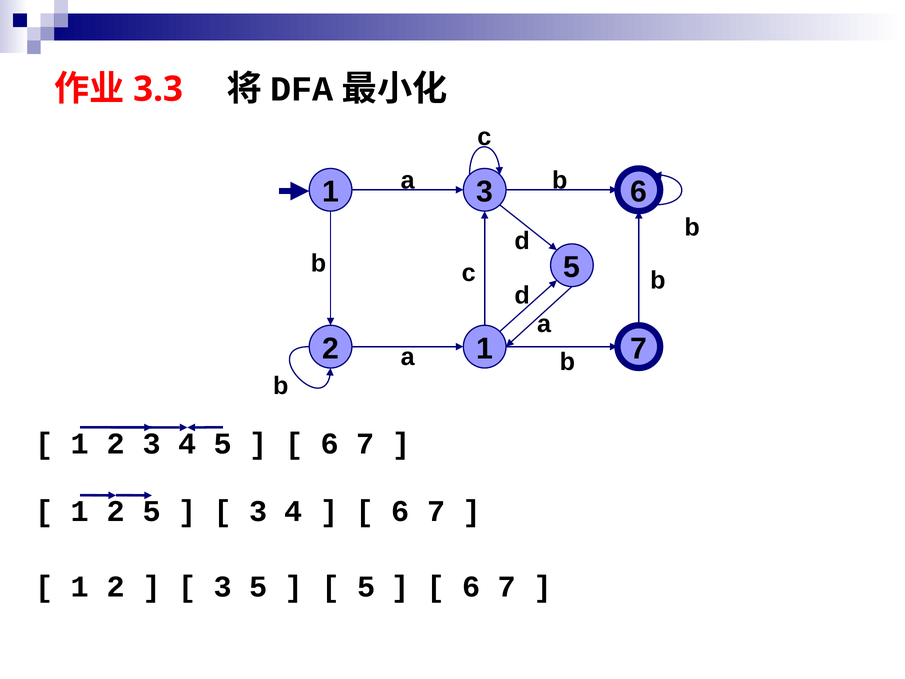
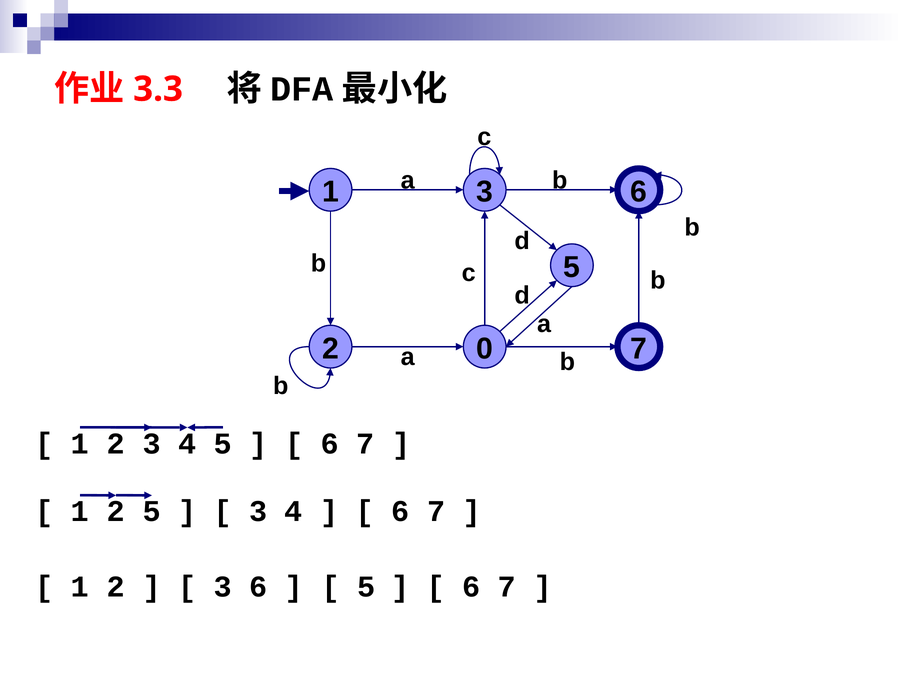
2 1: 1 -> 0
5 at (258, 587): 5 -> 6
